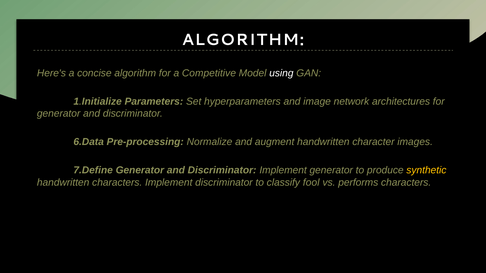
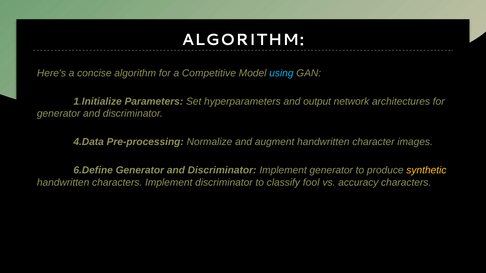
using colour: white -> light blue
image: image -> output
6.Data: 6.Data -> 4.Data
7.Define: 7.Define -> 6.Define
performs: performs -> accuracy
